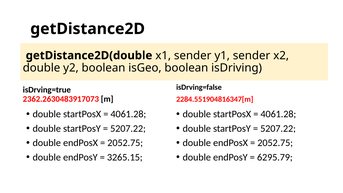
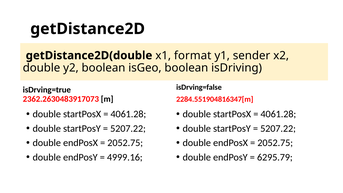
x1 sender: sender -> format
3265.15: 3265.15 -> 4999.16
